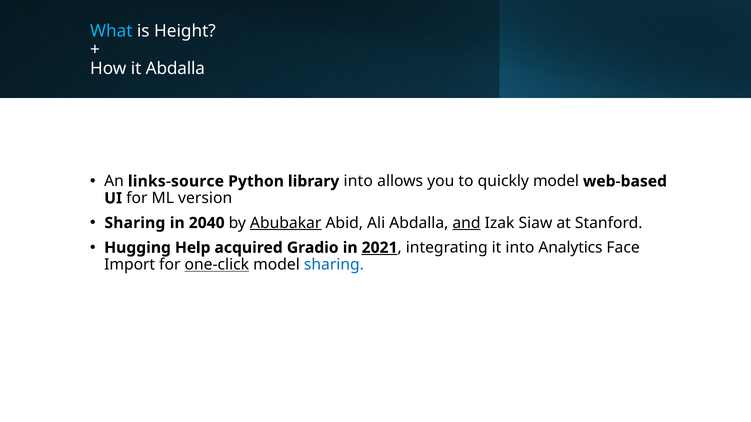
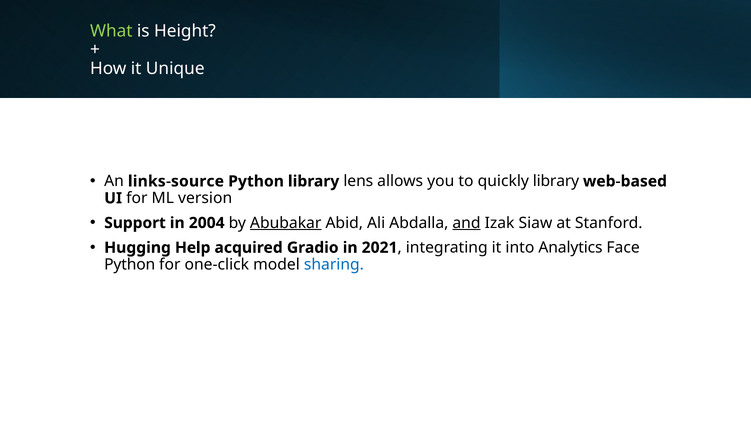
What colour: light blue -> light green
it Abdalla: Abdalla -> Unique
library into: into -> lens
quickly model: model -> library
Sharing at (135, 223): Sharing -> Support
2040: 2040 -> 2004
2021 underline: present -> none
Import at (130, 265): Import -> Python
one-click underline: present -> none
